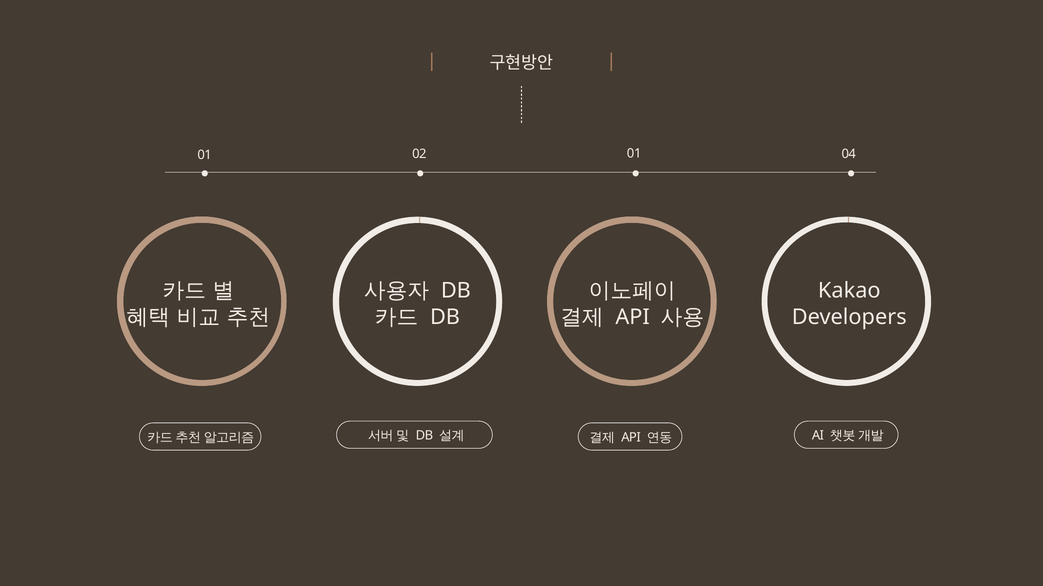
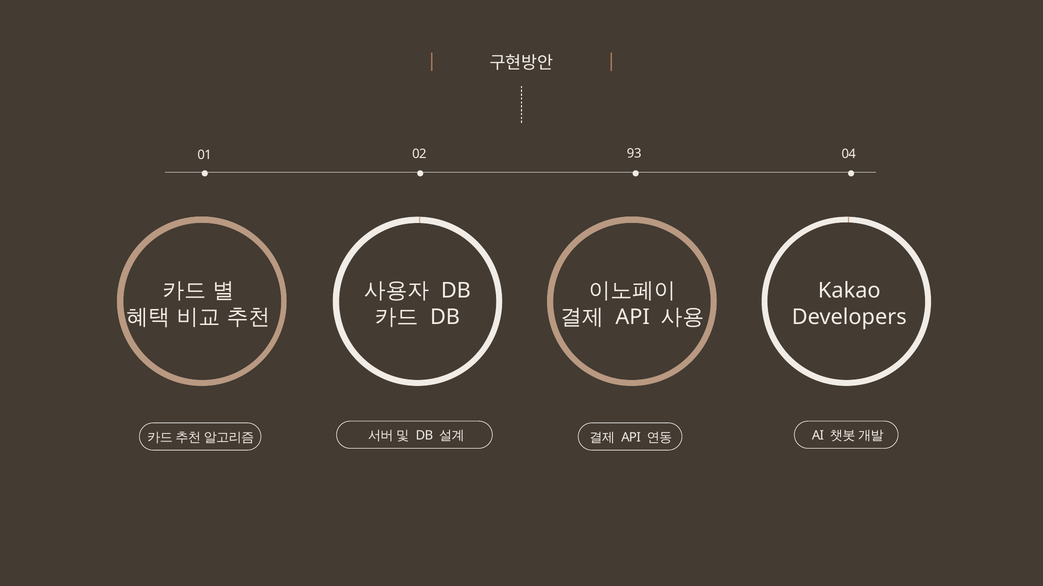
02 01: 01 -> 93
